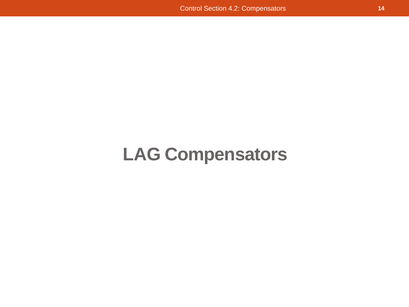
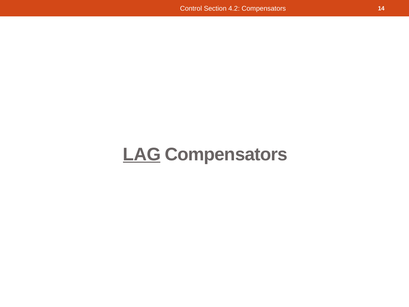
LAG underline: none -> present
